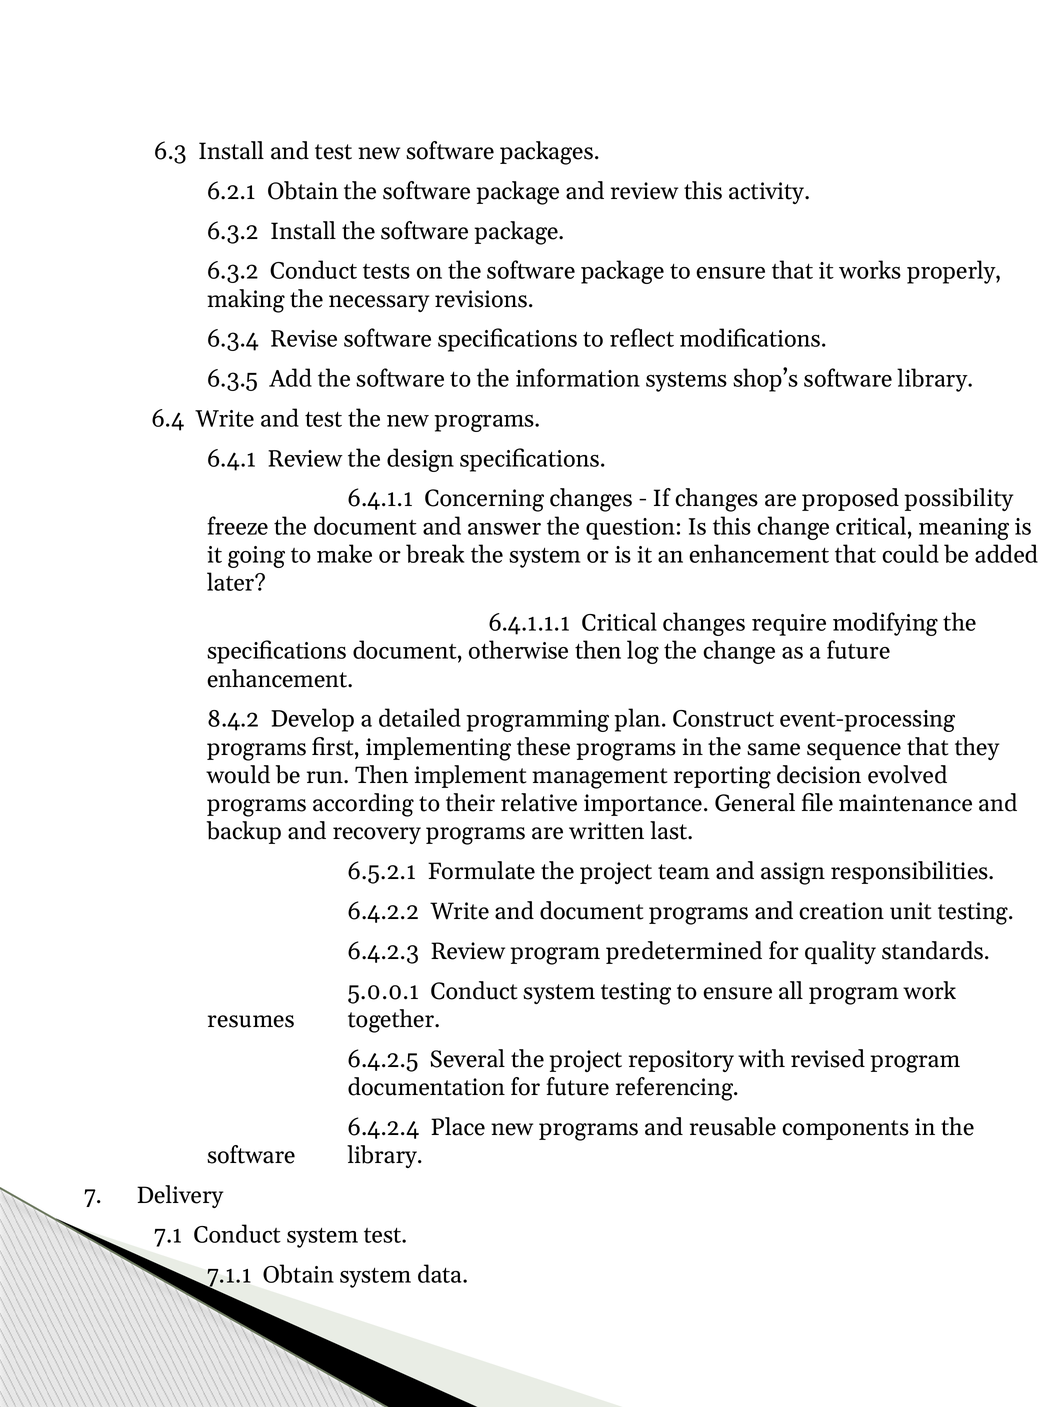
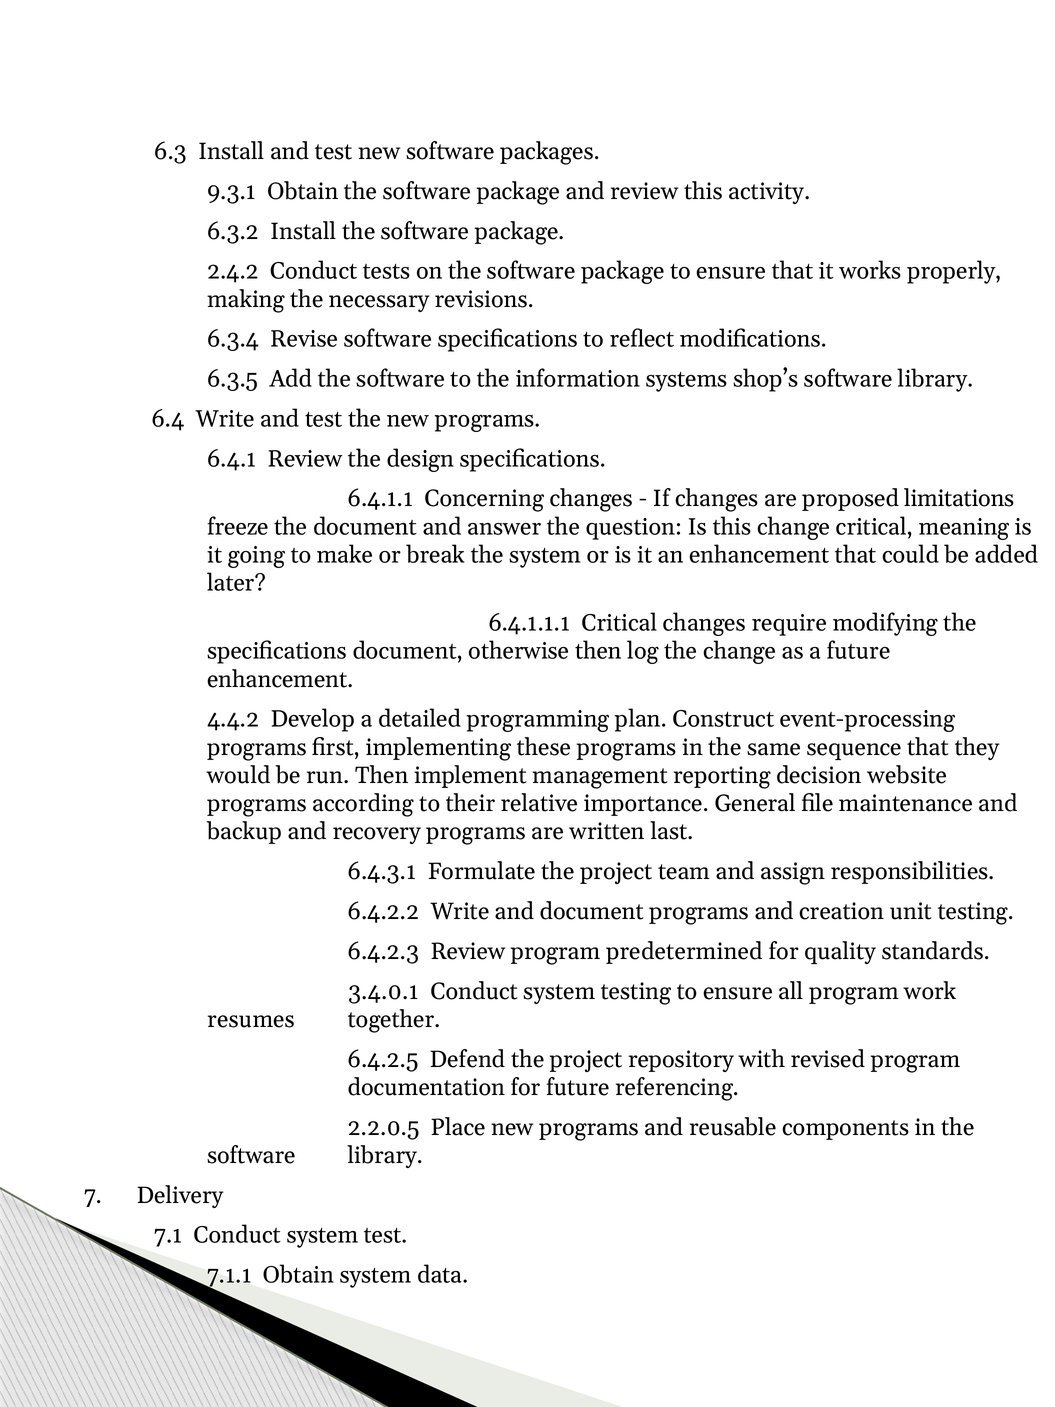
6.2.1: 6.2.1 -> 9.3.1
6.3.2 at (233, 271): 6.3.2 -> 2.4.2
possibility: possibility -> limitations
8.4.2: 8.4.2 -> 4.4.2
evolved: evolved -> website
6.5.2.1: 6.5.2.1 -> 6.4.3.1
5.0.0.1: 5.0.0.1 -> 3.4.0.1
Several: Several -> Defend
6.4.2.4: 6.4.2.4 -> 2.2.0.5
